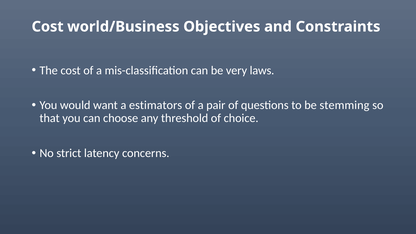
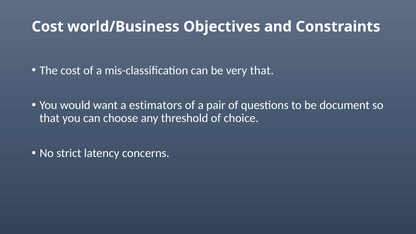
very laws: laws -> that
stemming: stemming -> document
